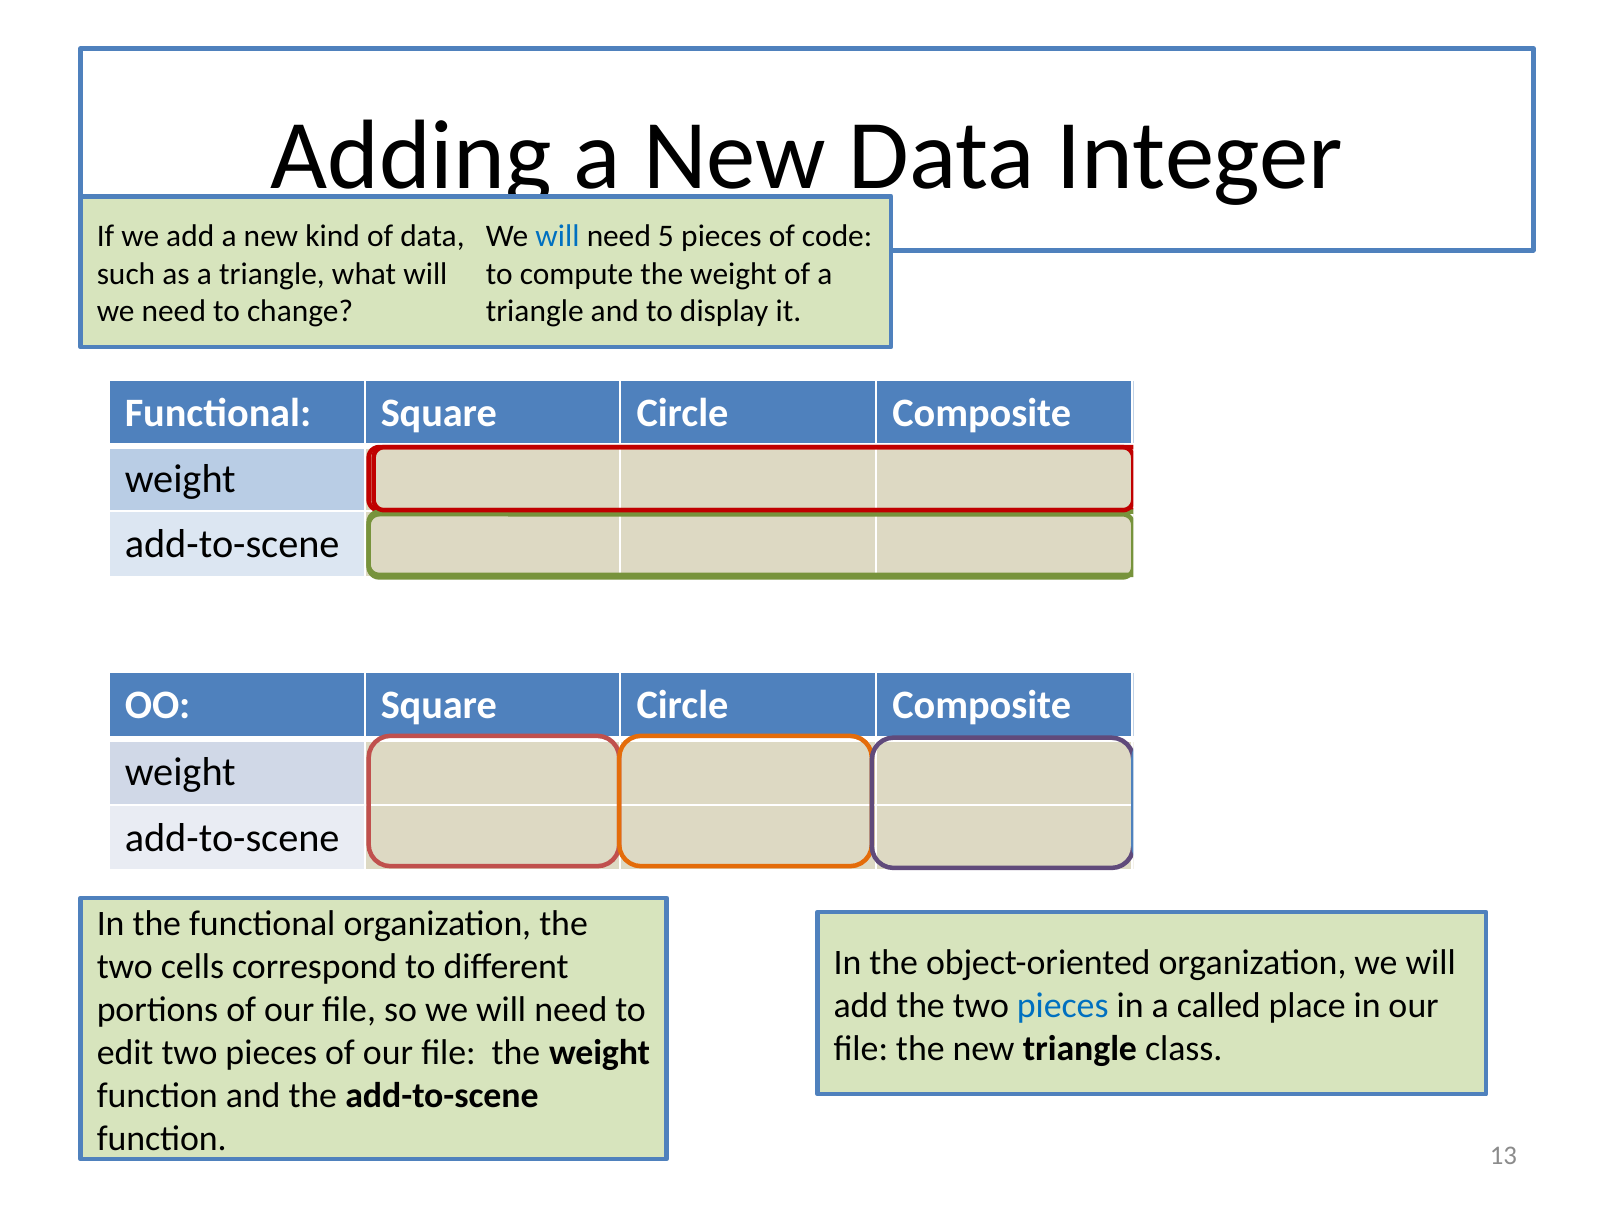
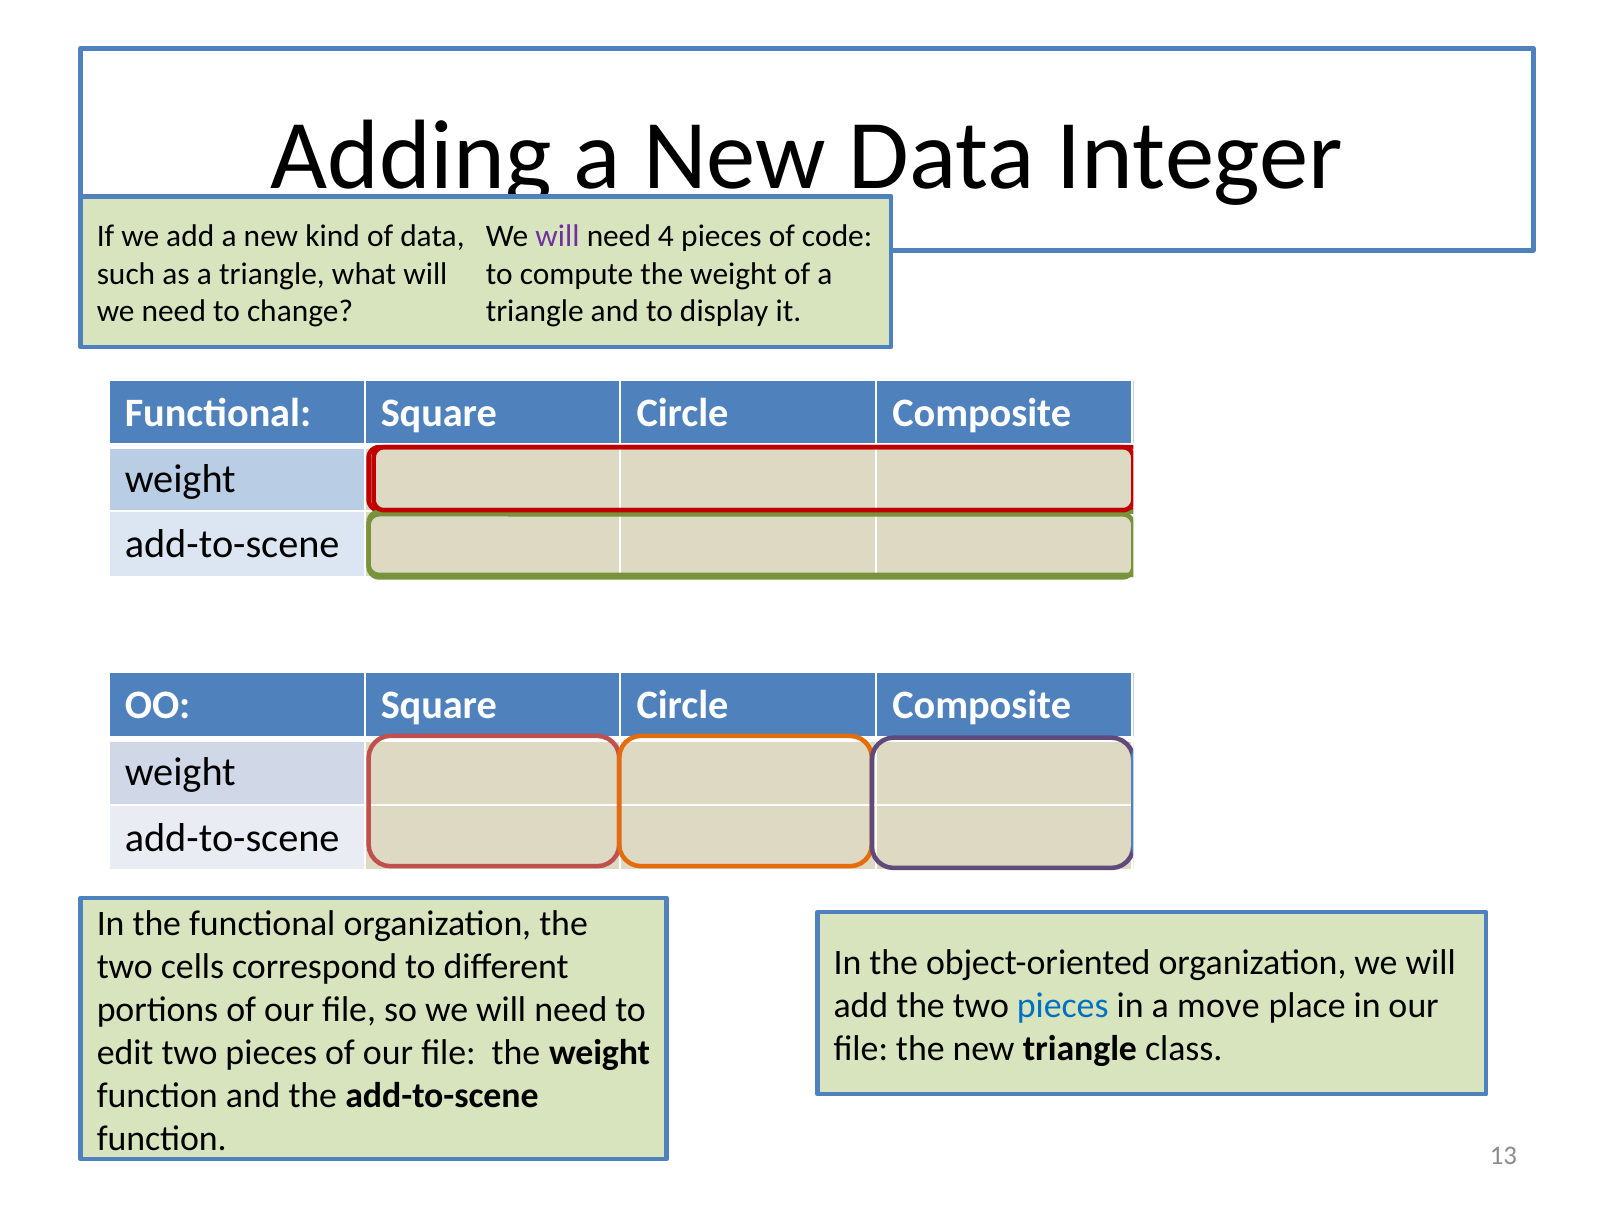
will at (557, 236) colour: blue -> purple
5: 5 -> 4
called: called -> move
